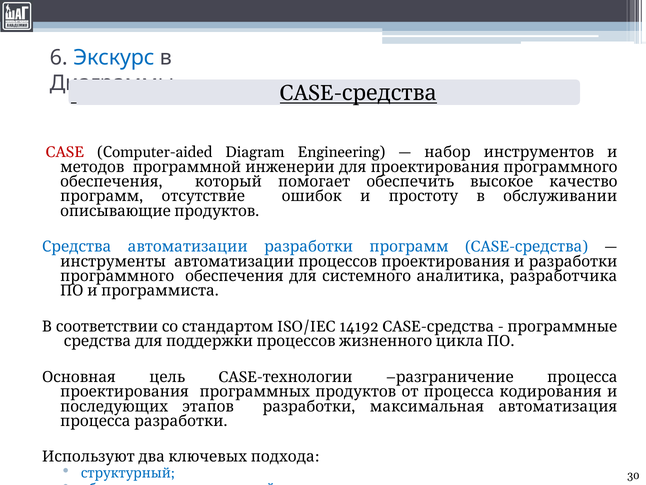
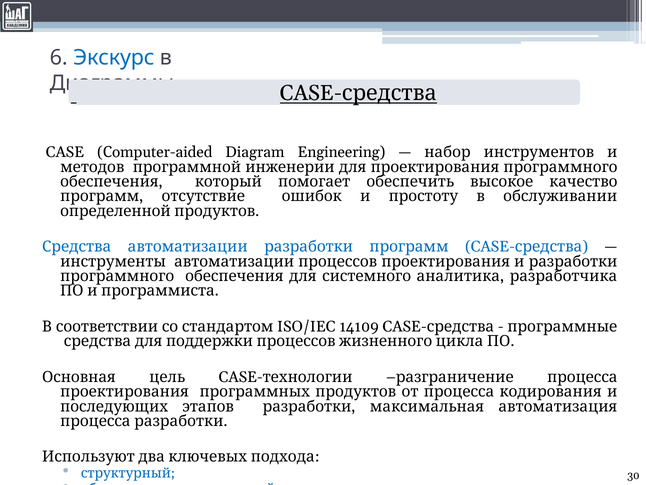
CASE colour: red -> black
описывающие: описывающие -> определенной
14192: 14192 -> 14109
